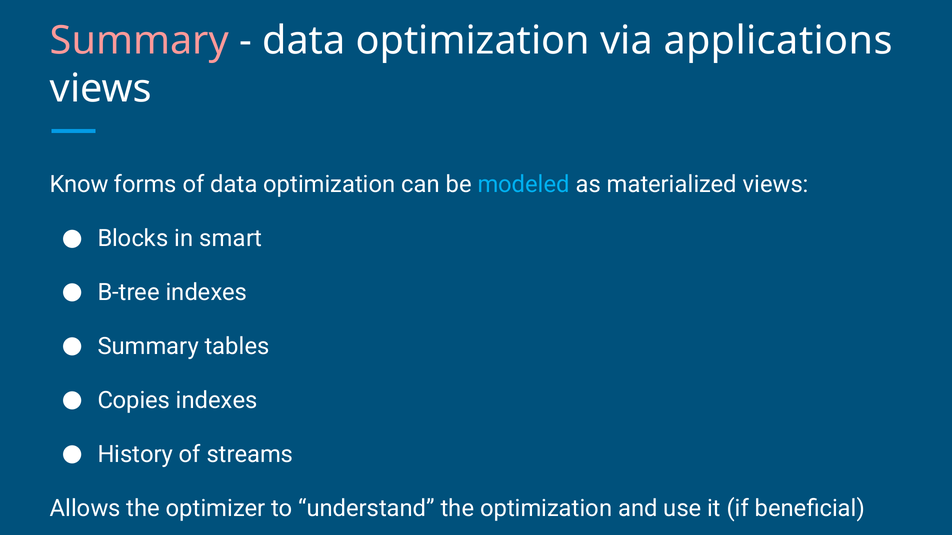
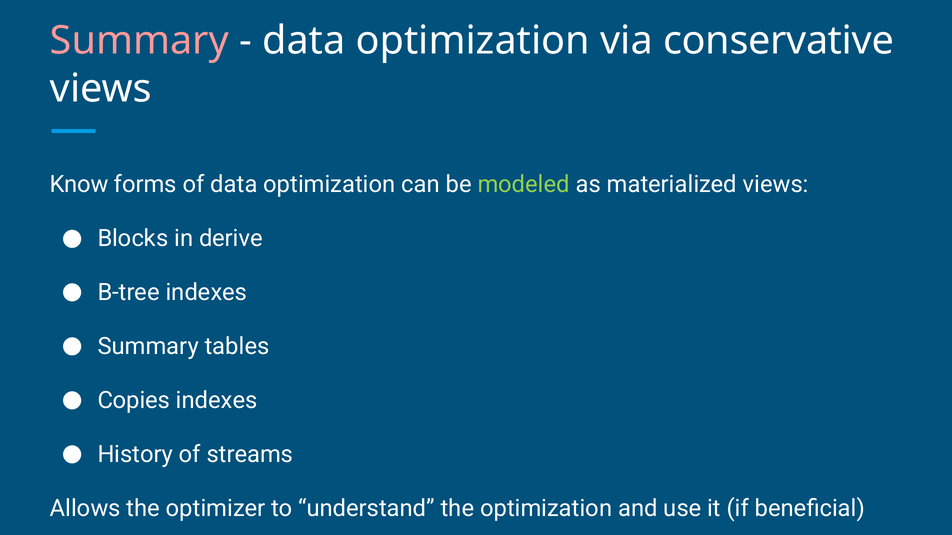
applications: applications -> conservative
modeled colour: light blue -> light green
smart: smart -> derive
